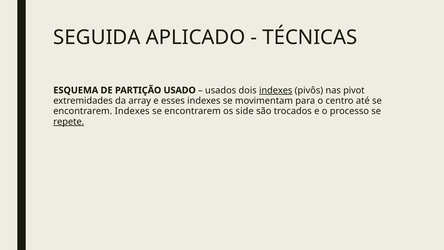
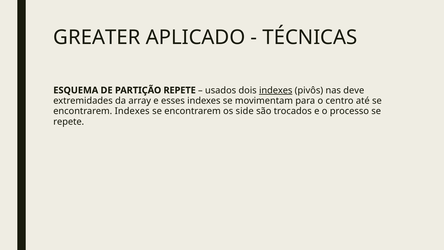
SEGUIDA: SEGUIDA -> GREATER
PARTIÇÃO USADO: USADO -> REPETE
pivot: pivot -> deve
repete at (69, 122) underline: present -> none
